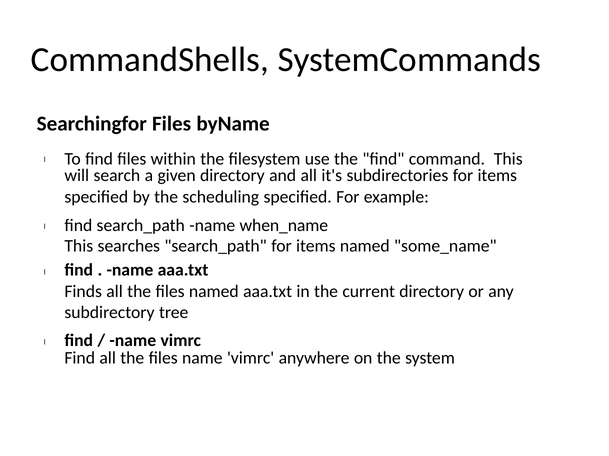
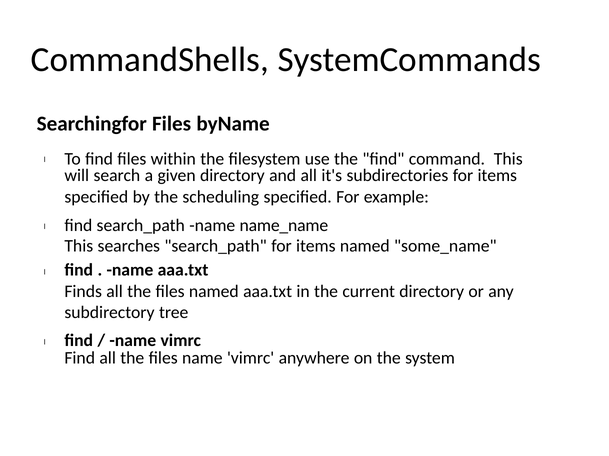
when_name: when_name -> name_name
